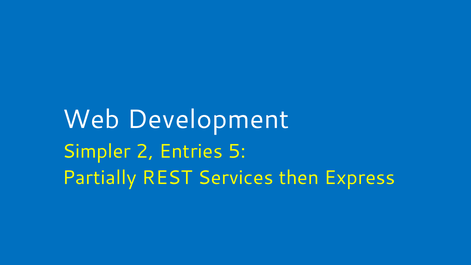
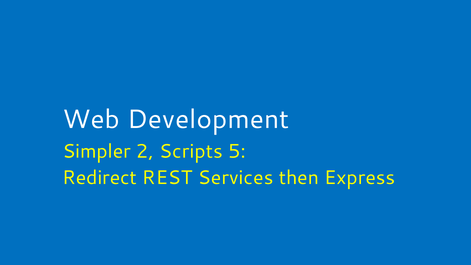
Entries: Entries -> Scripts
Partially: Partially -> Redirect
